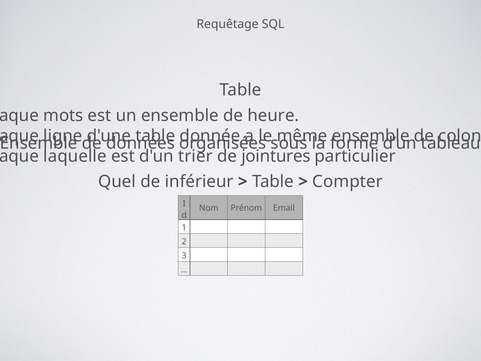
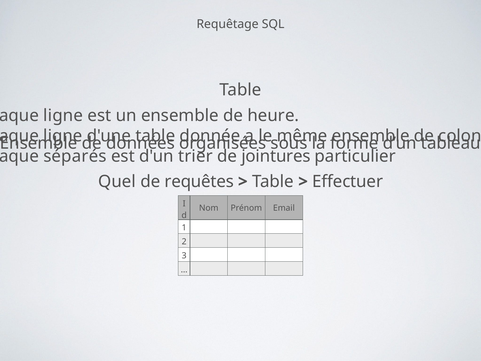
mots at (63, 115): mots -> ligne
laquelle: laquelle -> séparés
inférieur: inférieur -> requêtes
Compter: Compter -> Effectuer
